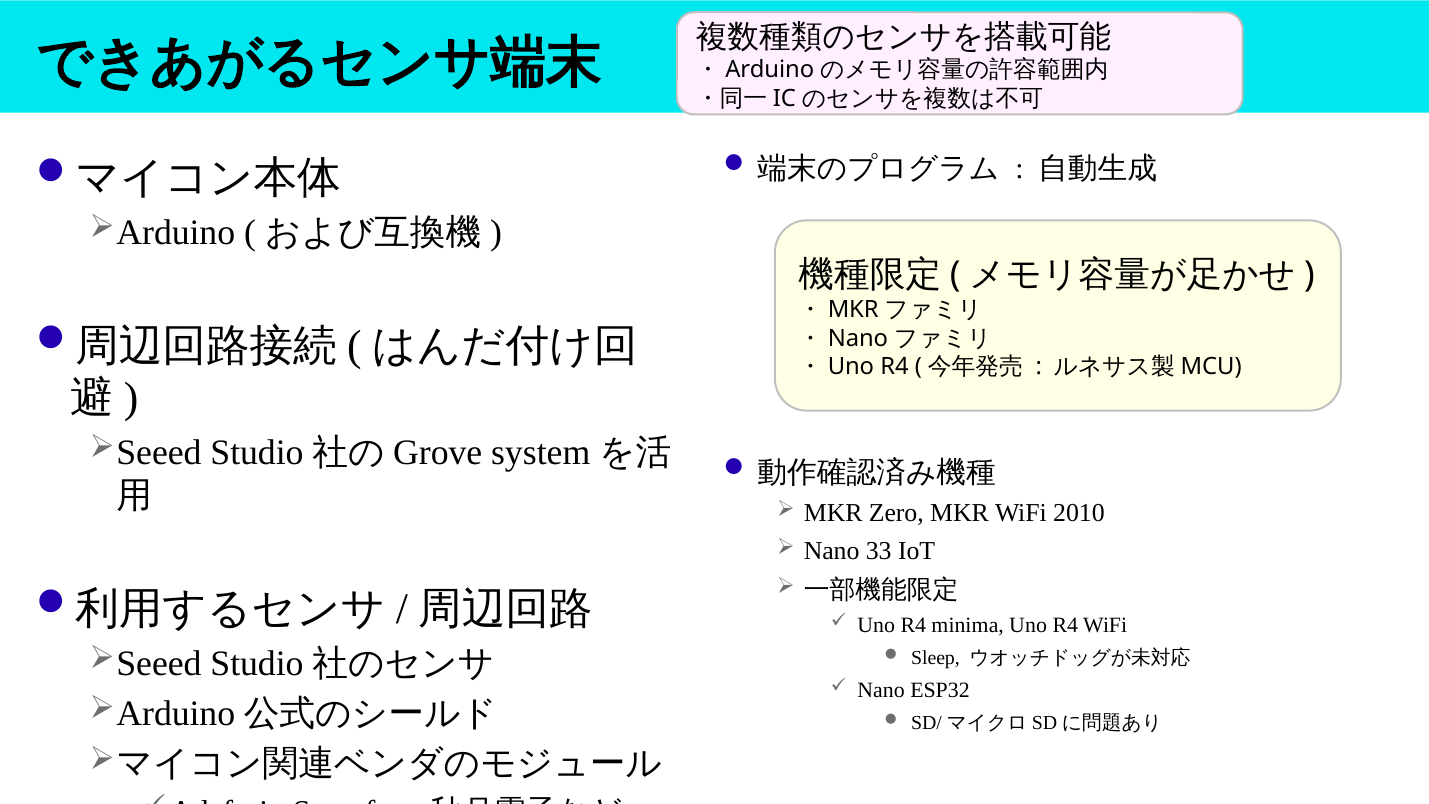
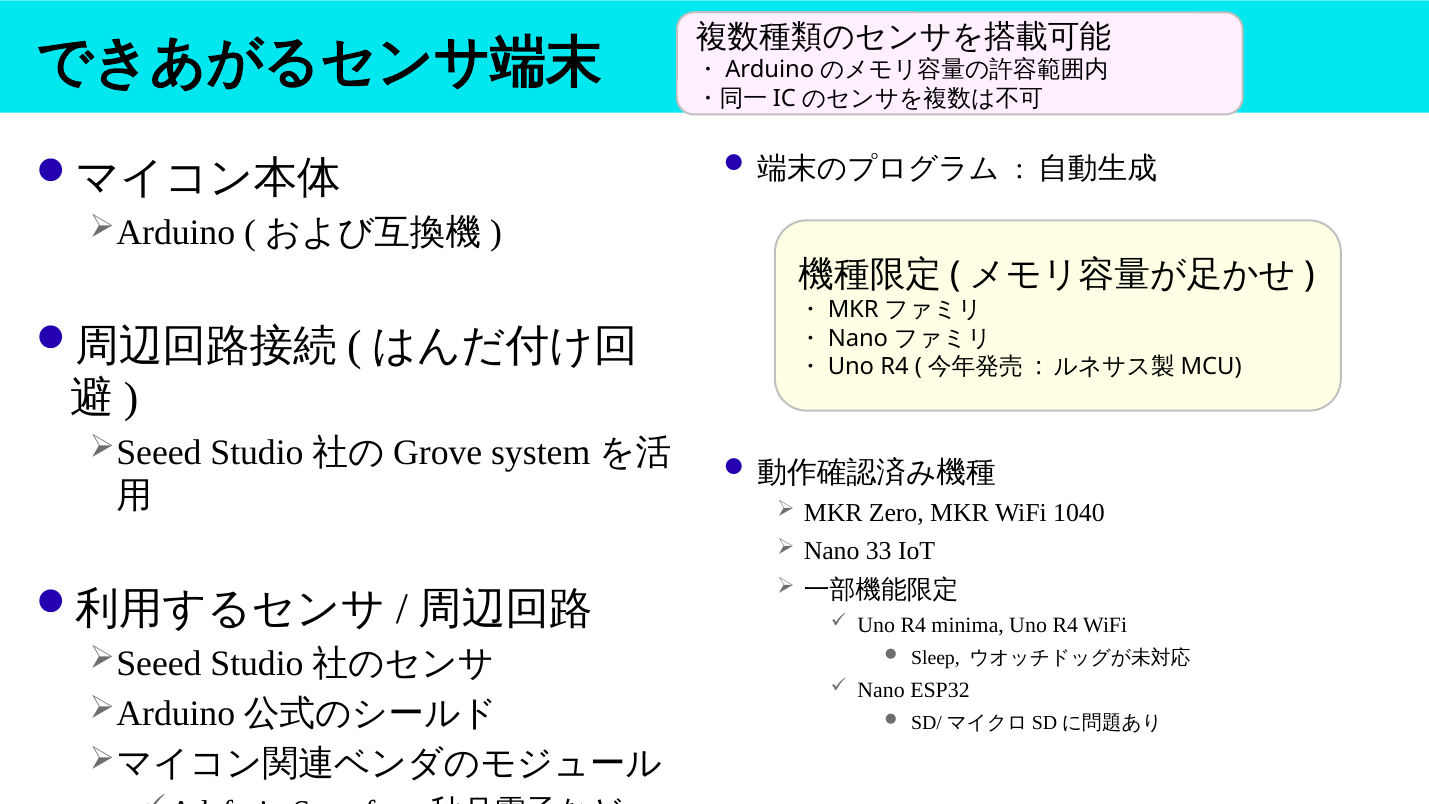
2010: 2010 -> 1040
